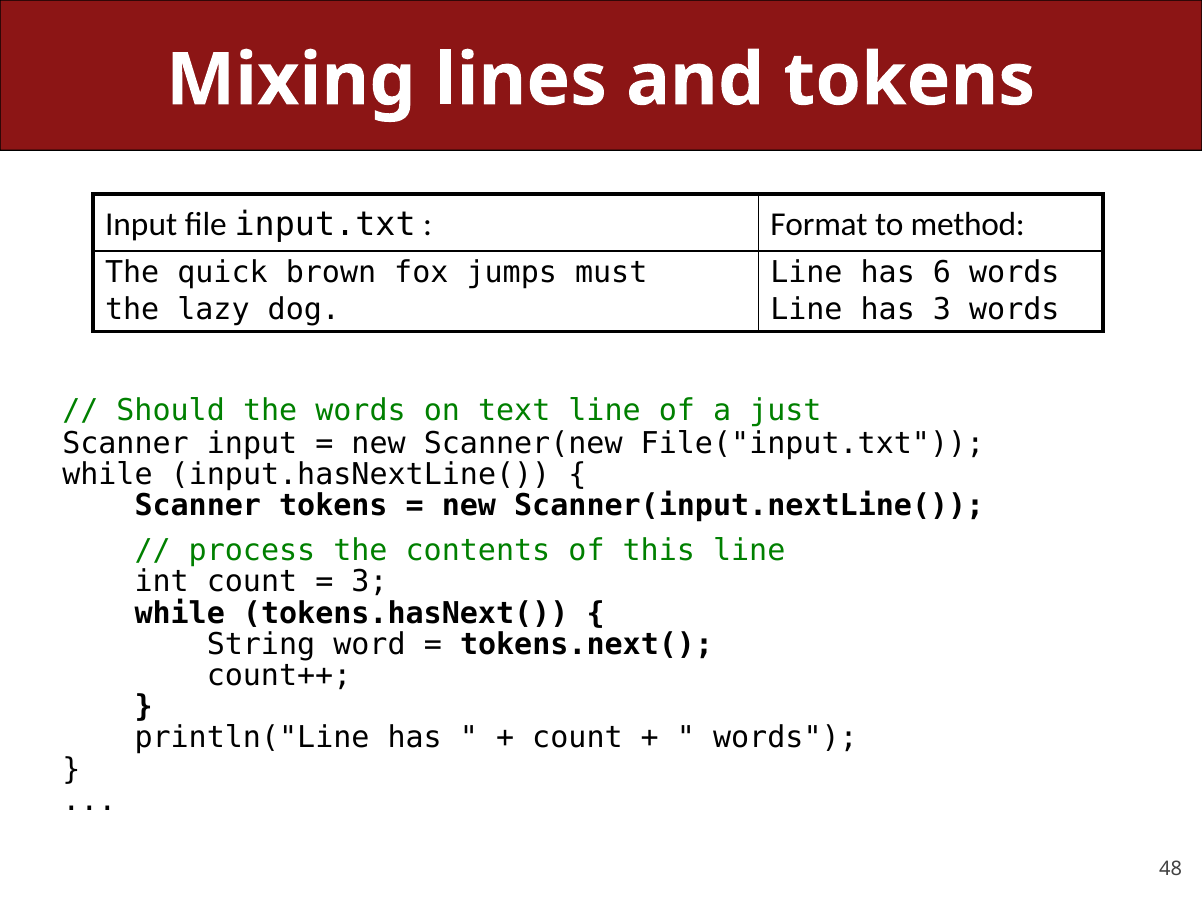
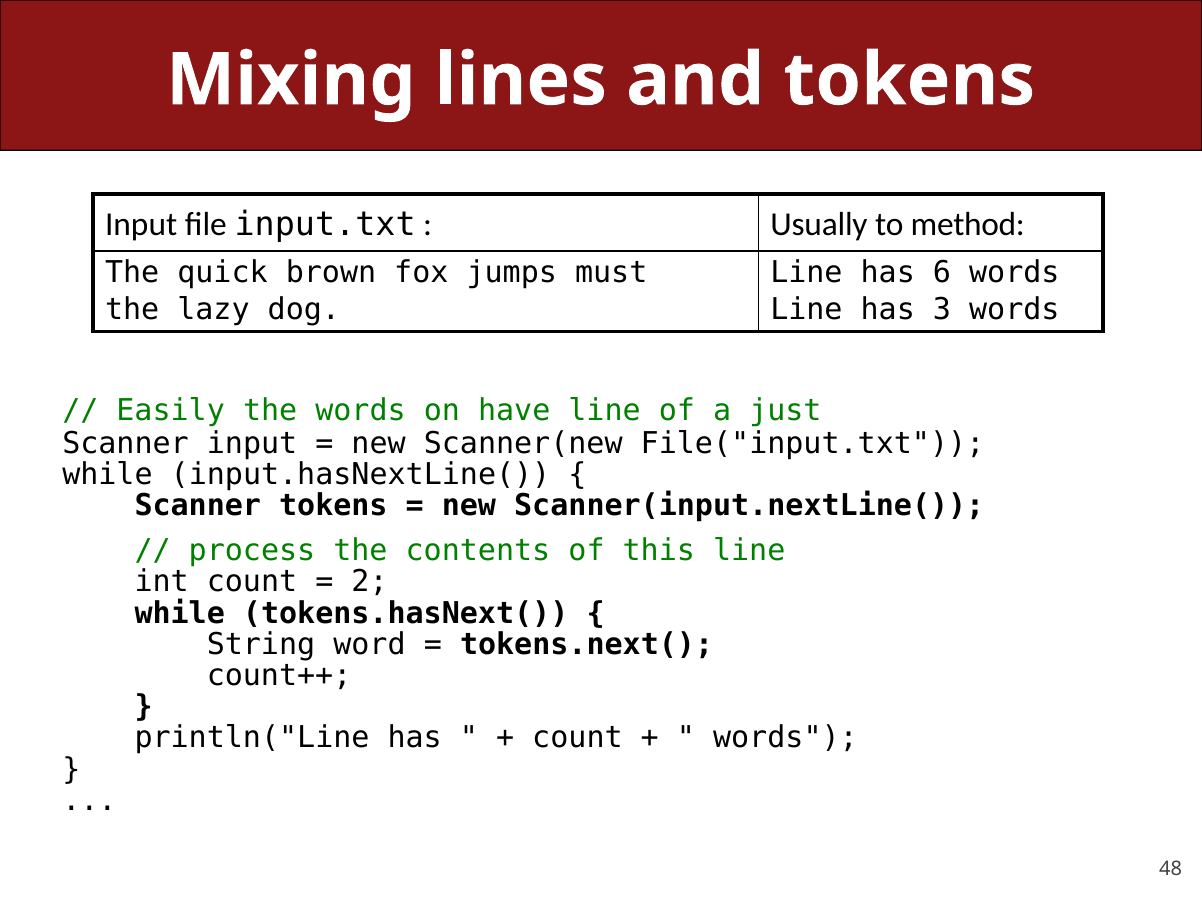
Format: Format -> Usually
Should: Should -> Easily
text: text -> have
3 at (370, 582): 3 -> 2
